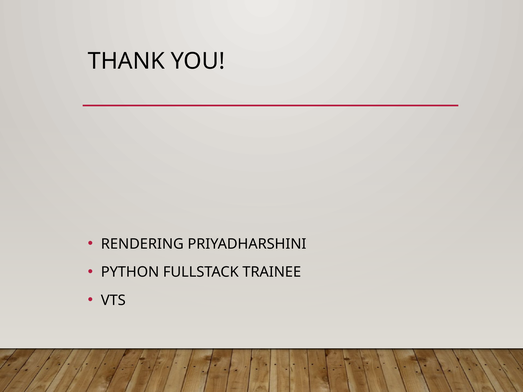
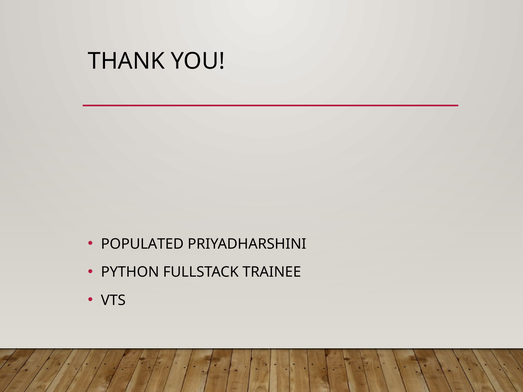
RENDERING: RENDERING -> POPULATED
